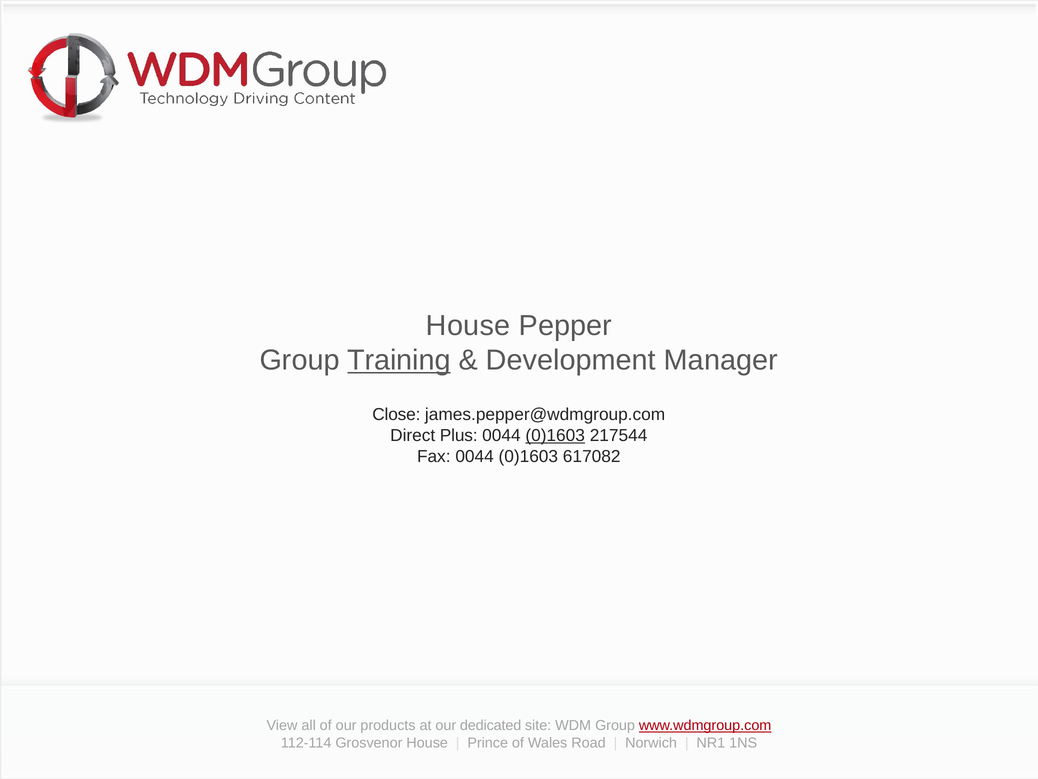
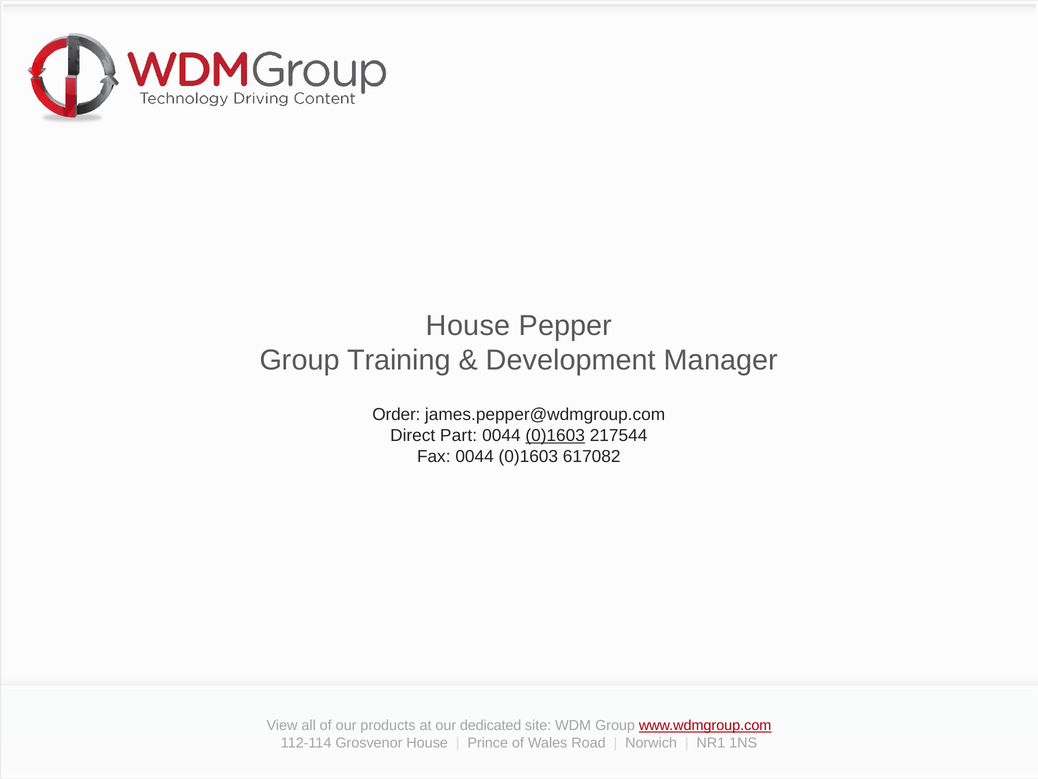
Training underline: present -> none
Close: Close -> Order
Plus: Plus -> Part
